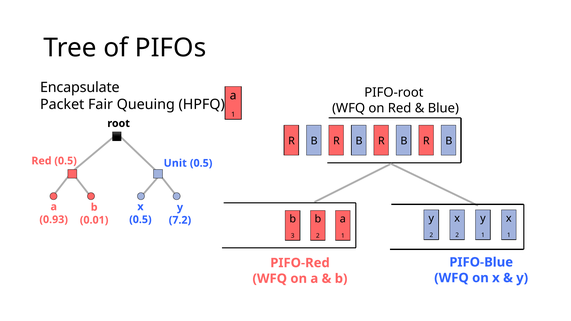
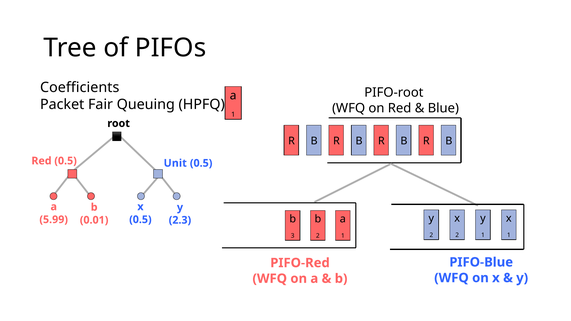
Encapsulate: Encapsulate -> Coefficients
0.93: 0.93 -> 5.99
7.2: 7.2 -> 2.3
